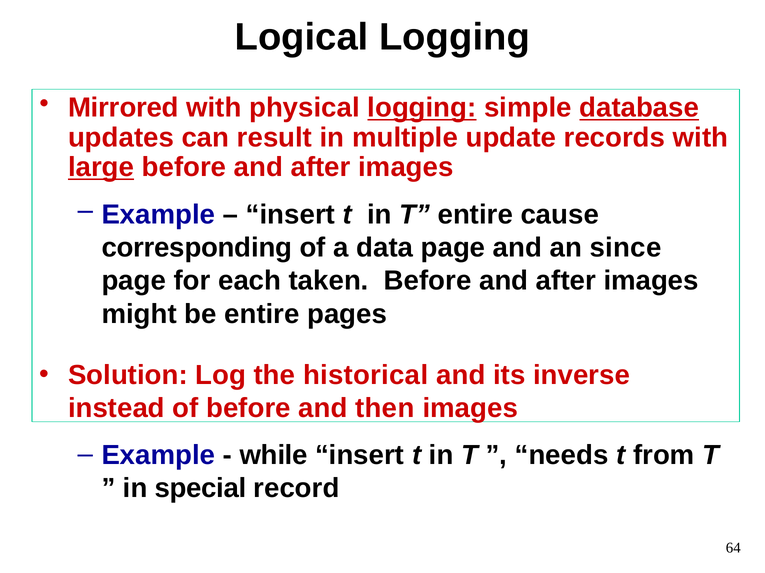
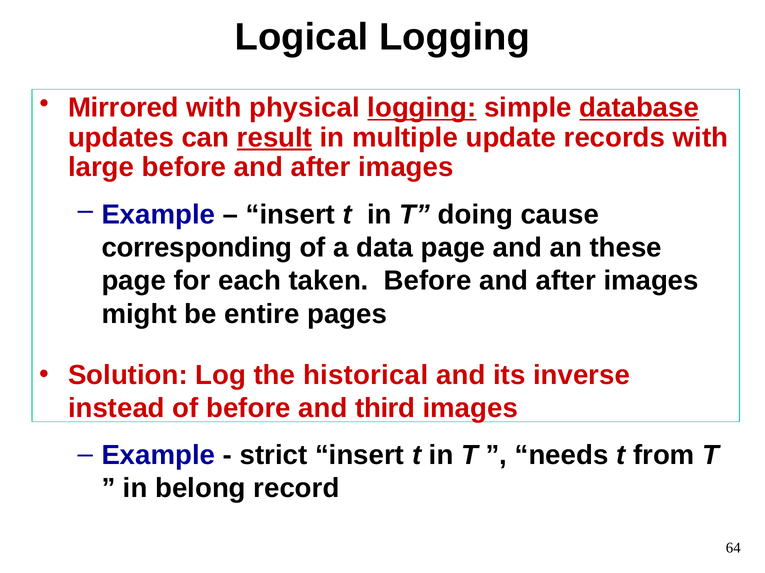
result underline: none -> present
large underline: present -> none
T entire: entire -> doing
since: since -> these
then: then -> third
while: while -> strict
special: special -> belong
